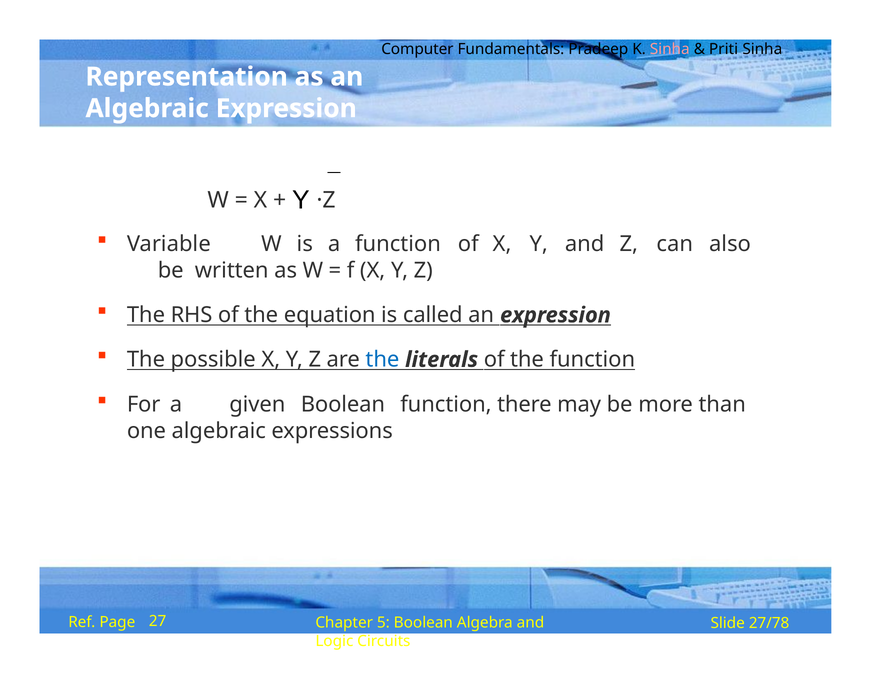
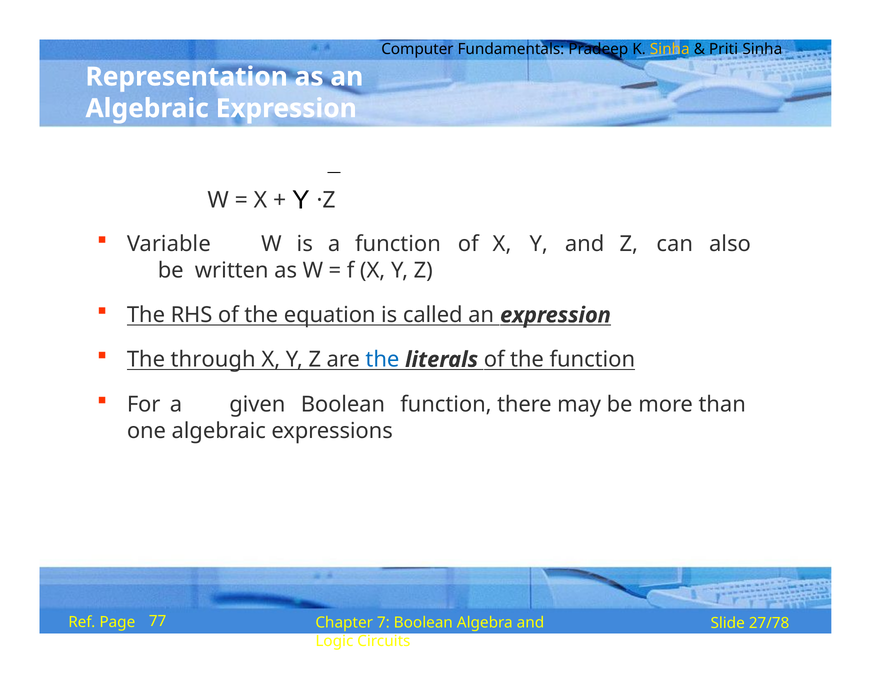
Sinha at (670, 49) colour: pink -> yellow
possible: possible -> through
27: 27 -> 77
5: 5 -> 7
